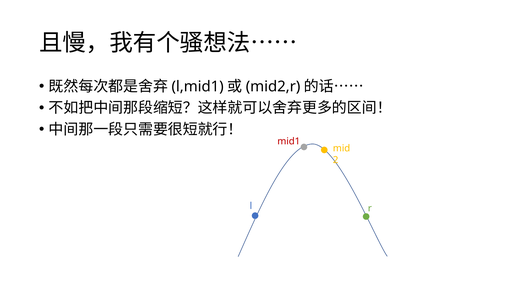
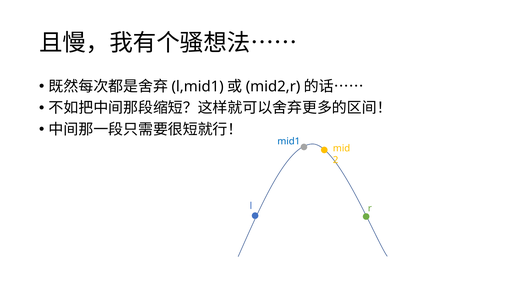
mid1 colour: red -> blue
